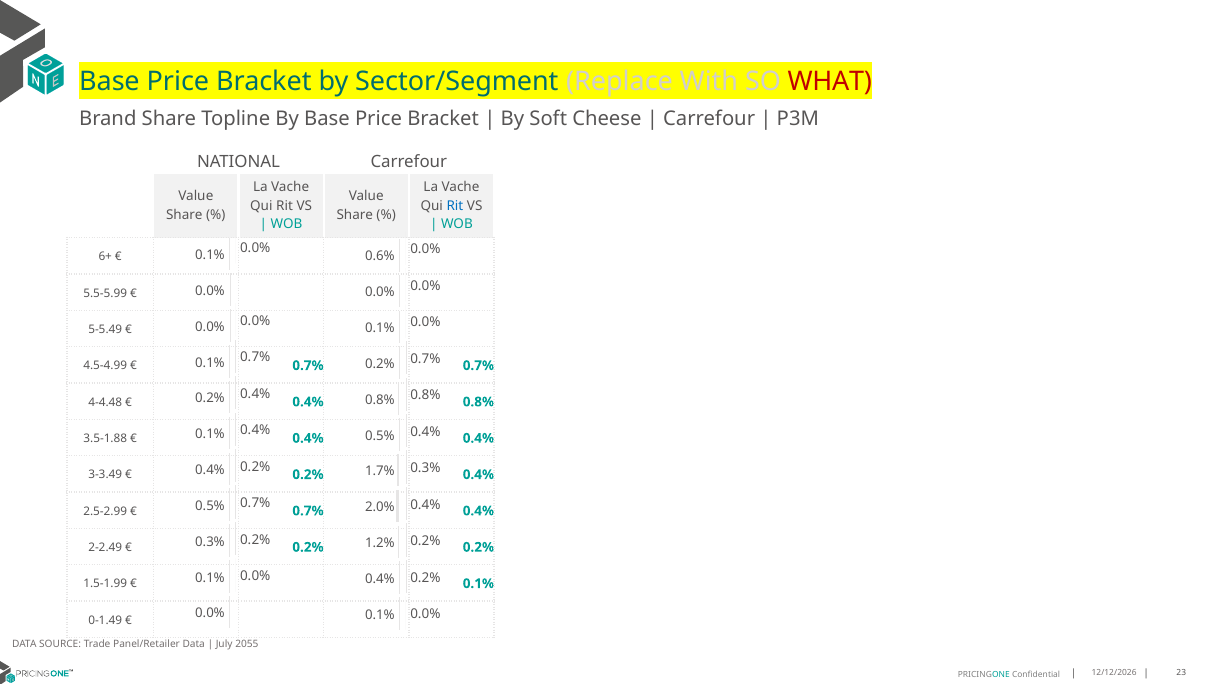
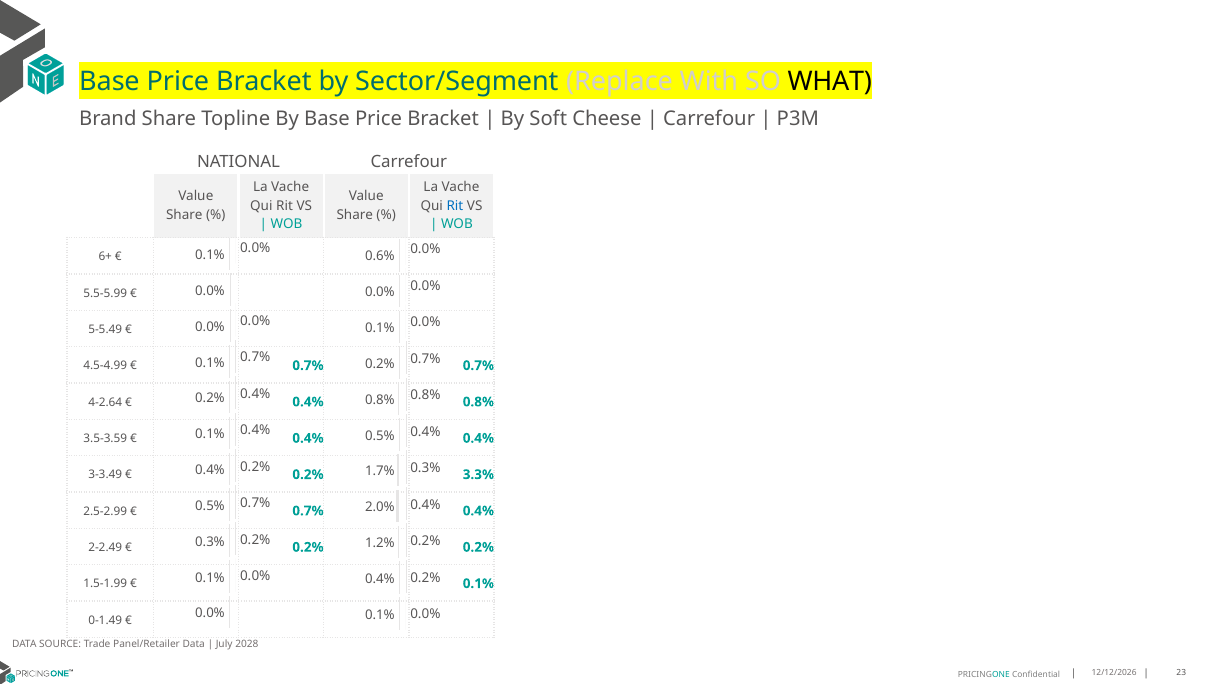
WHAT colour: red -> black
4-4.48: 4-4.48 -> 4-2.64
3.5-1.88: 3.5-1.88 -> 3.5-3.59
0.2% 0.4%: 0.4% -> 3.3%
2055: 2055 -> 2028
